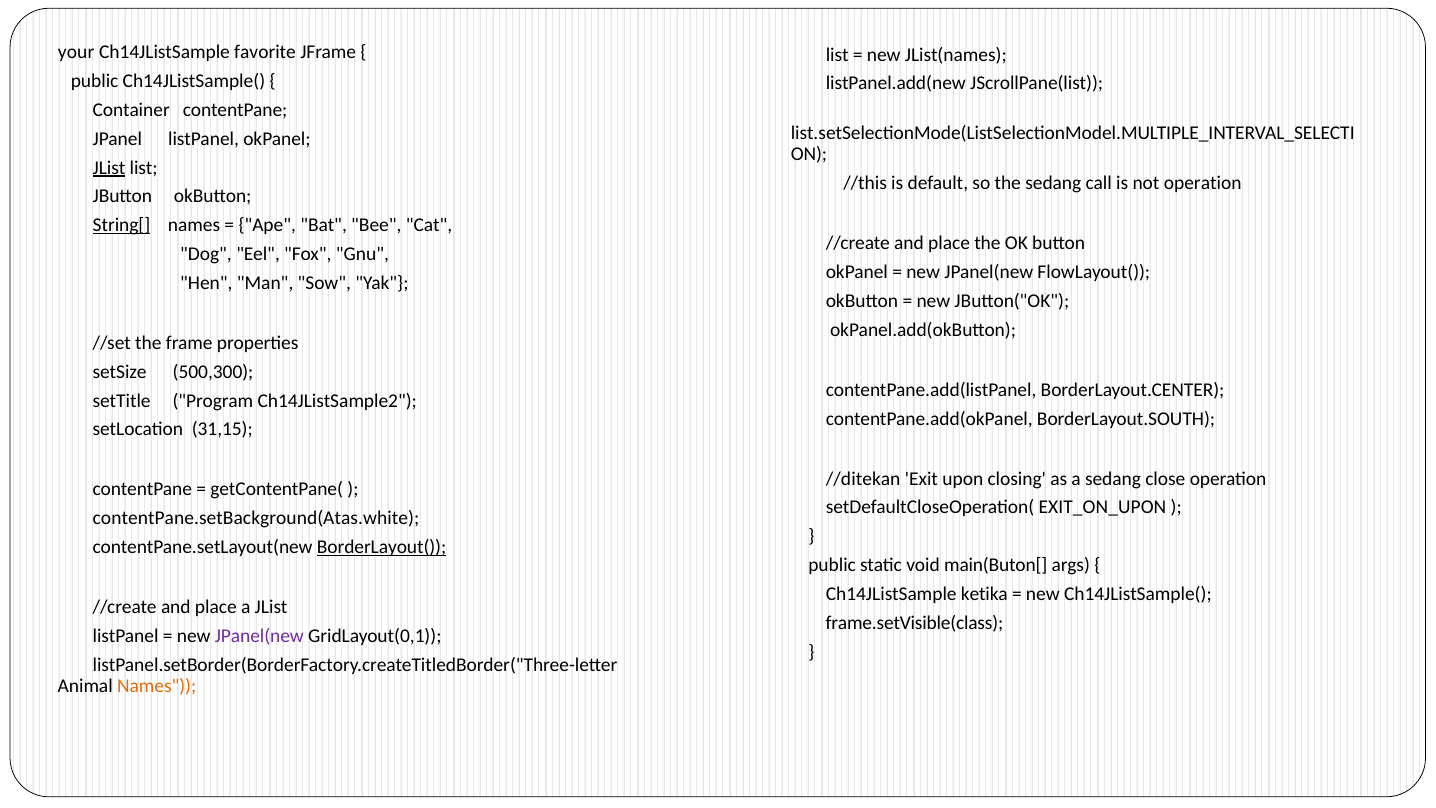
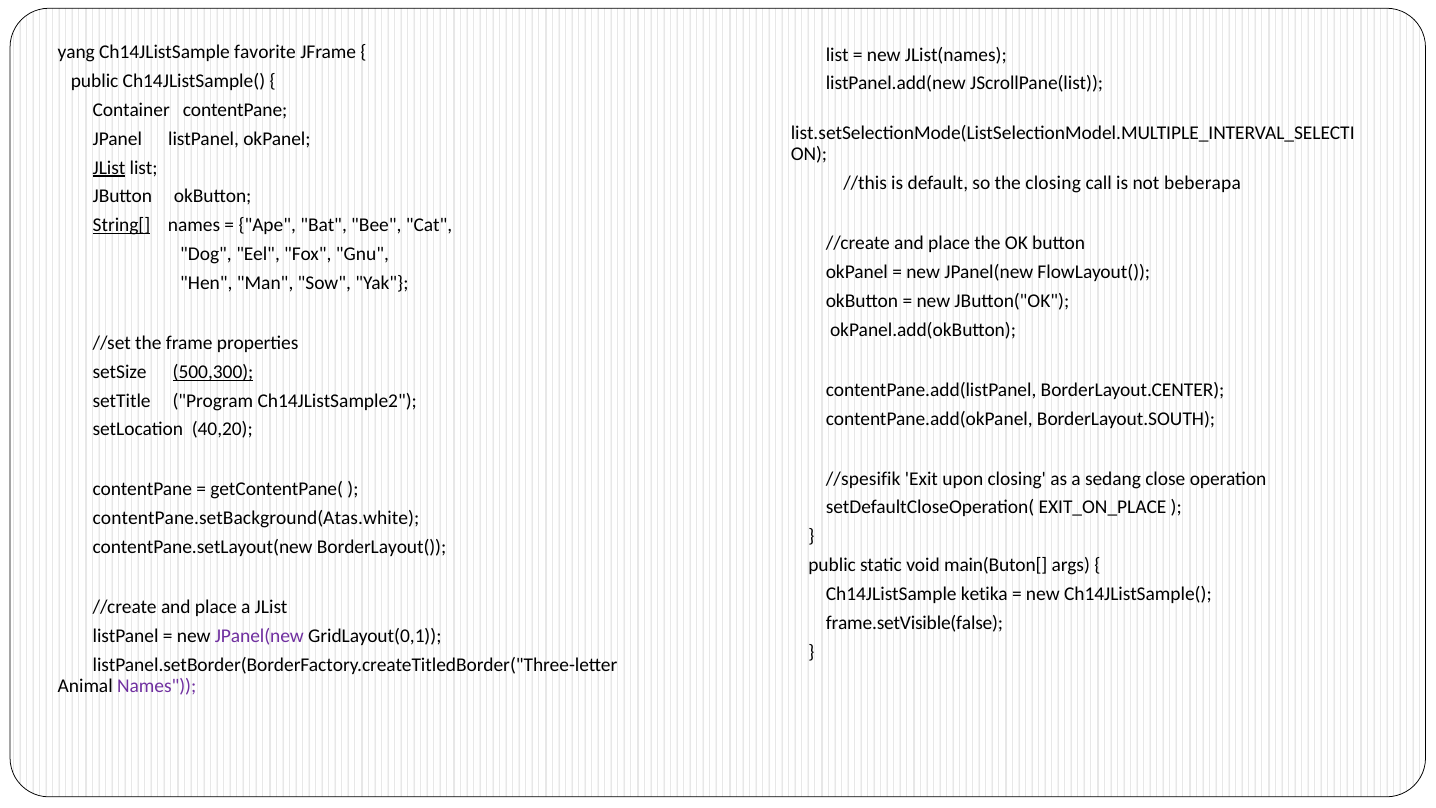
your: your -> yang
the sedang: sedang -> closing
not operation: operation -> beberapa
500,300 underline: none -> present
31,15: 31,15 -> 40,20
//ditekan: //ditekan -> //spesifik
EXIT_ON_UPON: EXIT_ON_UPON -> EXIT_ON_PLACE
BorderLayout( underline: present -> none
frame.setVisible(class: frame.setVisible(class -> frame.setVisible(false
Names at (157, 686) colour: orange -> purple
